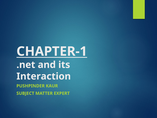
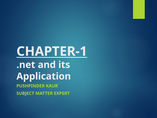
Interaction: Interaction -> Application
